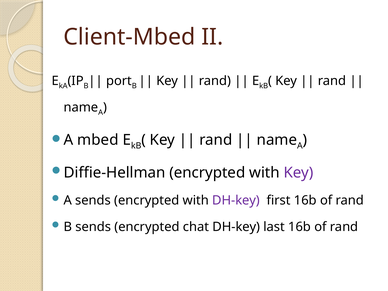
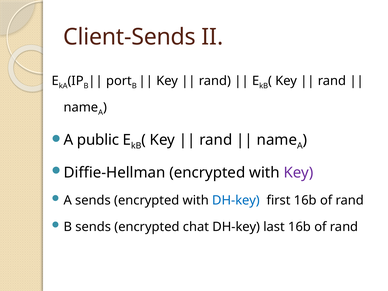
Client-Mbed: Client-Mbed -> Client-Sends
mbed: mbed -> public
DH-key at (236, 200) colour: purple -> blue
